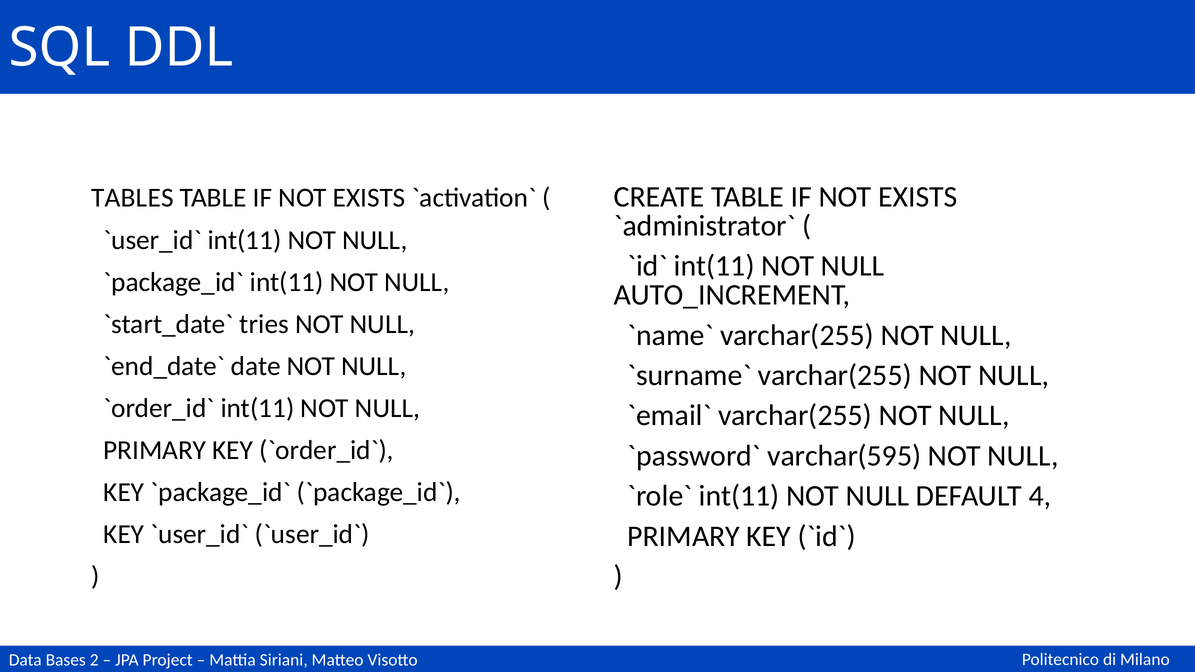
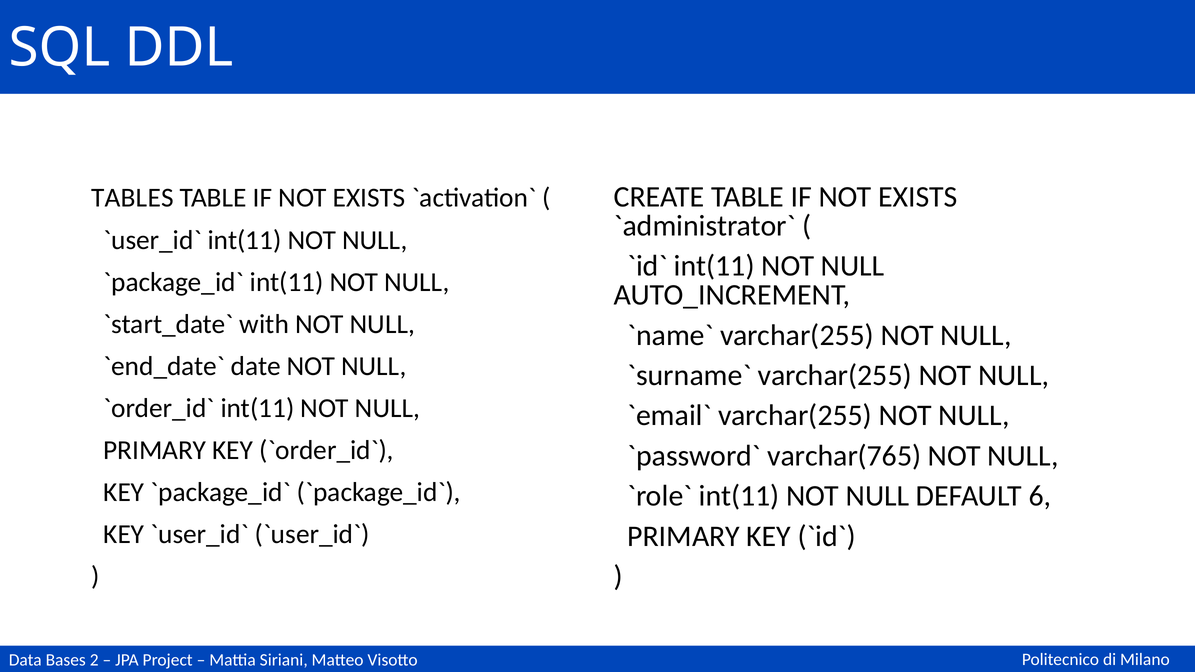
tries: tries -> with
varchar(595: varchar(595 -> varchar(765
4: 4 -> 6
